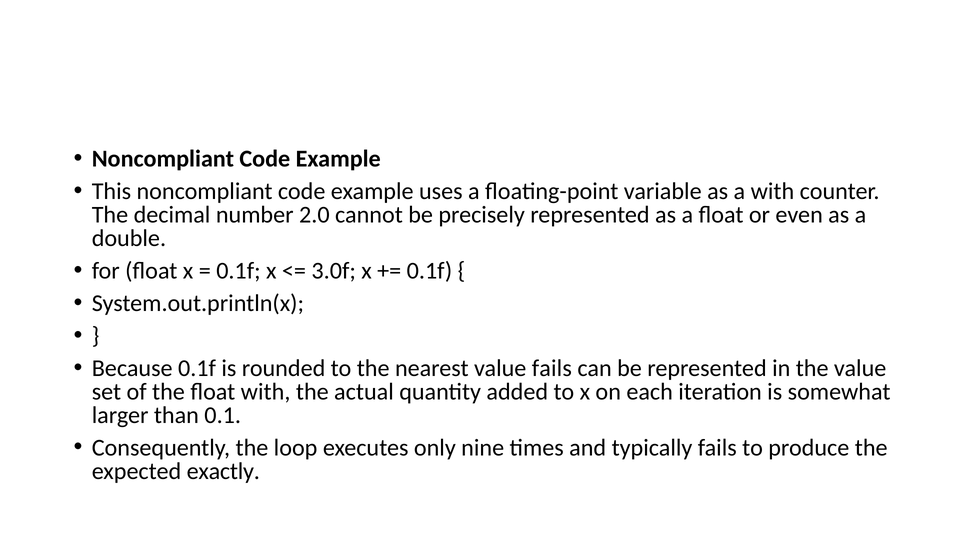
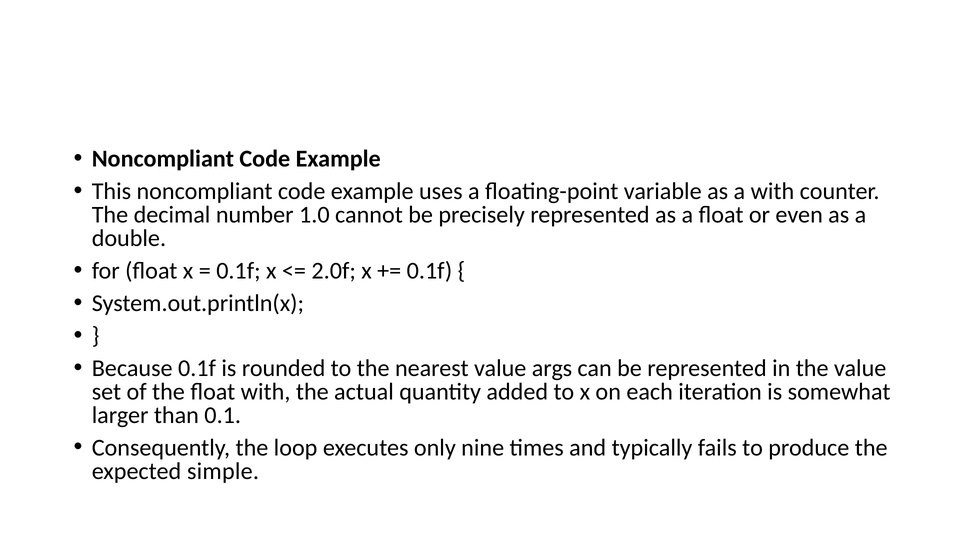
2.0: 2.0 -> 1.0
3.0f: 3.0f -> 2.0f
value fails: fails -> args
exactly: exactly -> simple
